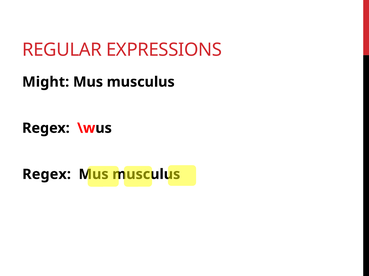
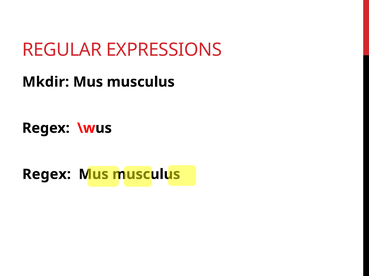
Might: Might -> Mkdir
